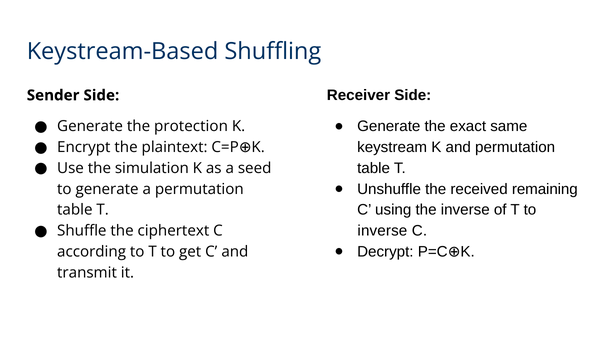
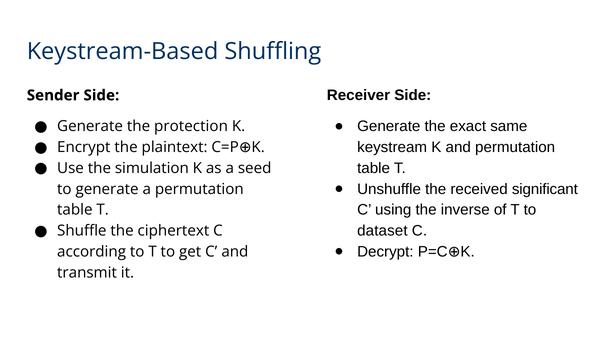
remaining: remaining -> significant
inverse at (382, 231): inverse -> dataset
